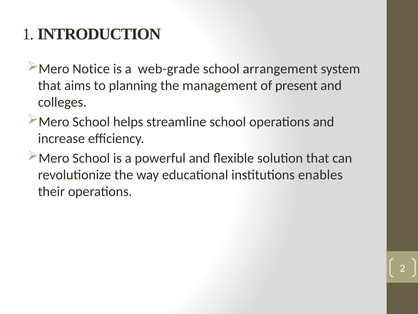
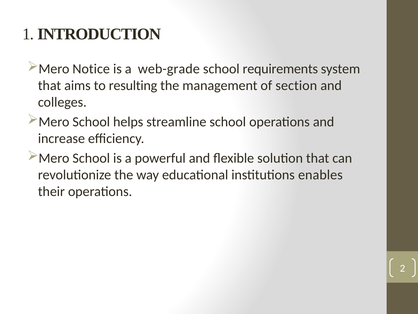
arrangement: arrangement -> requirements
planning: planning -> resulting
present: present -> section
